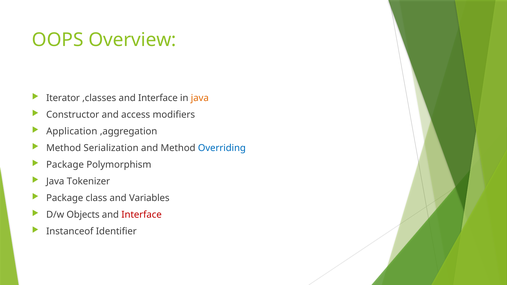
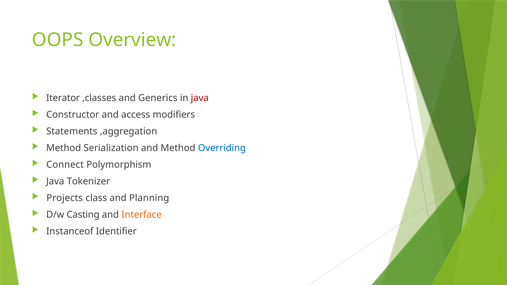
,classes and Interface: Interface -> Generics
java at (200, 98) colour: orange -> red
Application: Application -> Statements
Package at (65, 165): Package -> Connect
Package at (65, 198): Package -> Projects
Variables: Variables -> Planning
Objects: Objects -> Casting
Interface at (142, 215) colour: red -> orange
